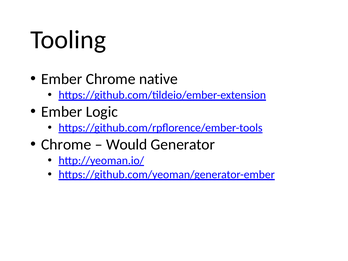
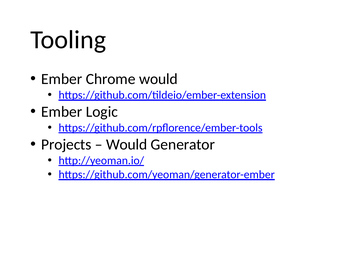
Chrome native: native -> would
Chrome at (66, 145): Chrome -> Projects
